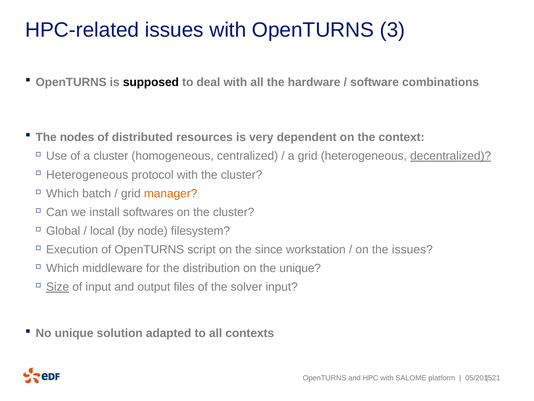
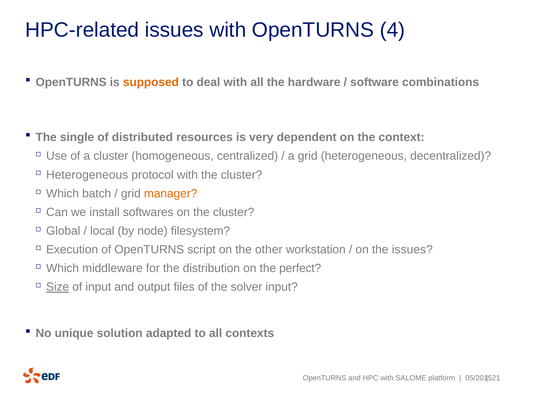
3: 3 -> 4
supposed colour: black -> orange
nodes: nodes -> single
decentralized underline: present -> none
since: since -> other
the unique: unique -> perfect
